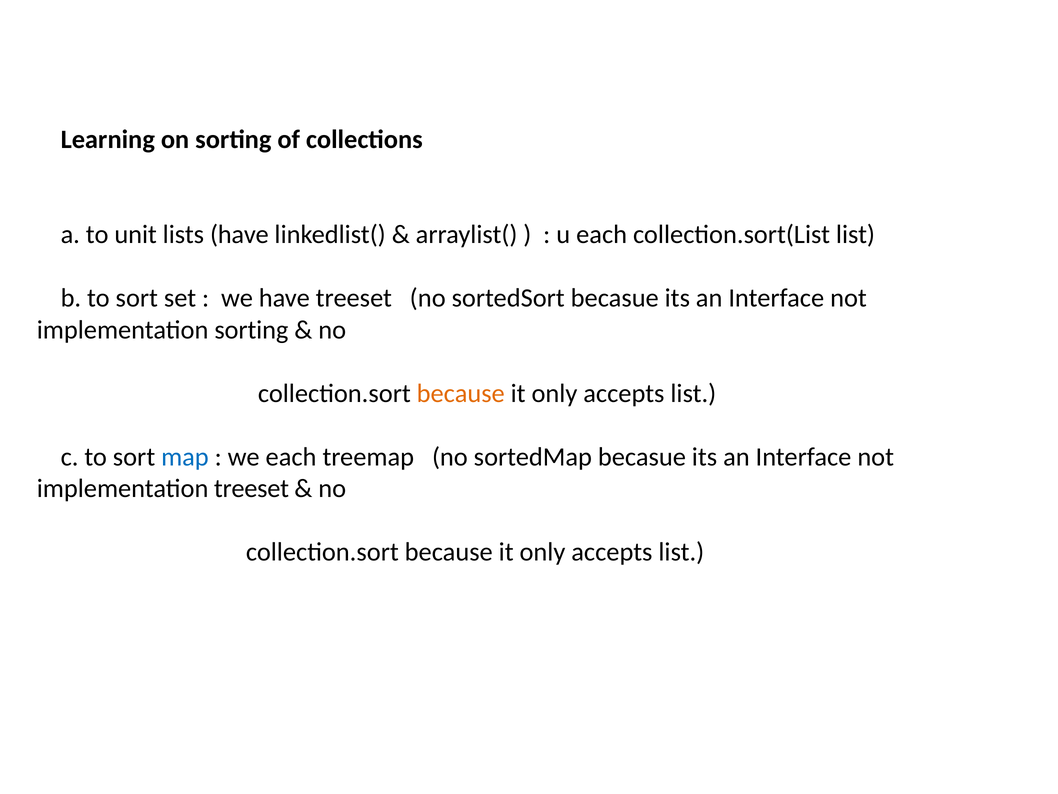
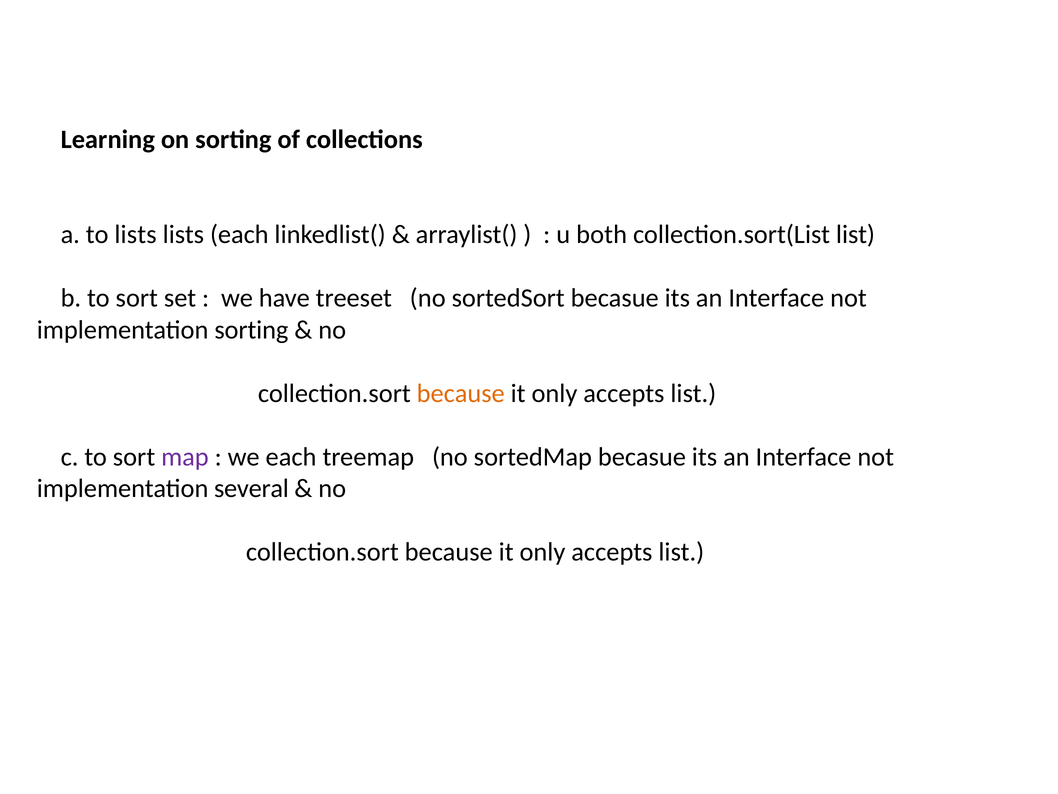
to unit: unit -> lists
lists have: have -> each
u each: each -> both
map colour: blue -> purple
implementation treeset: treeset -> several
